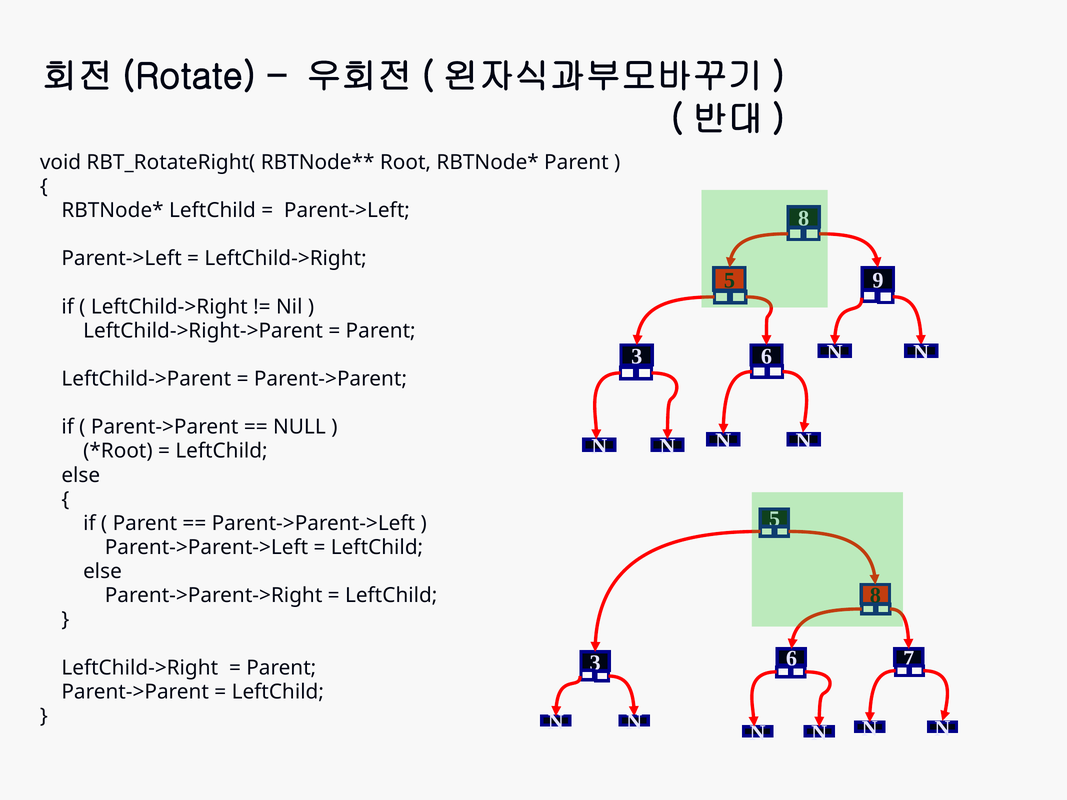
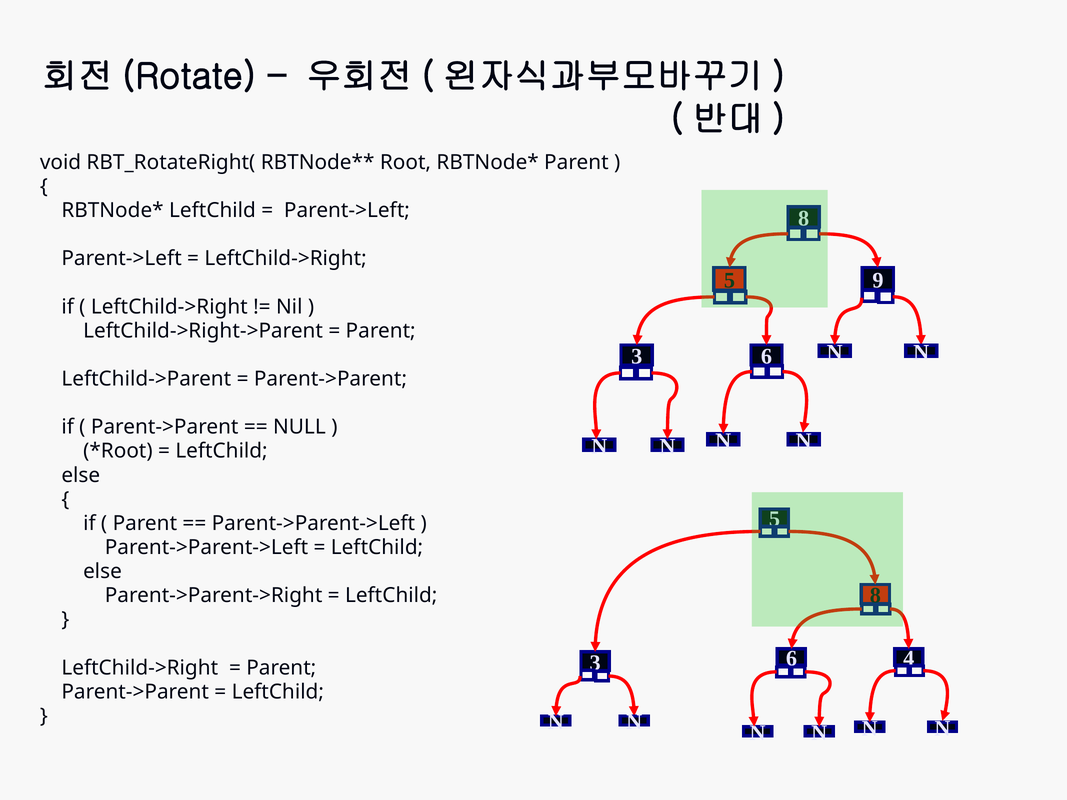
7: 7 -> 4
